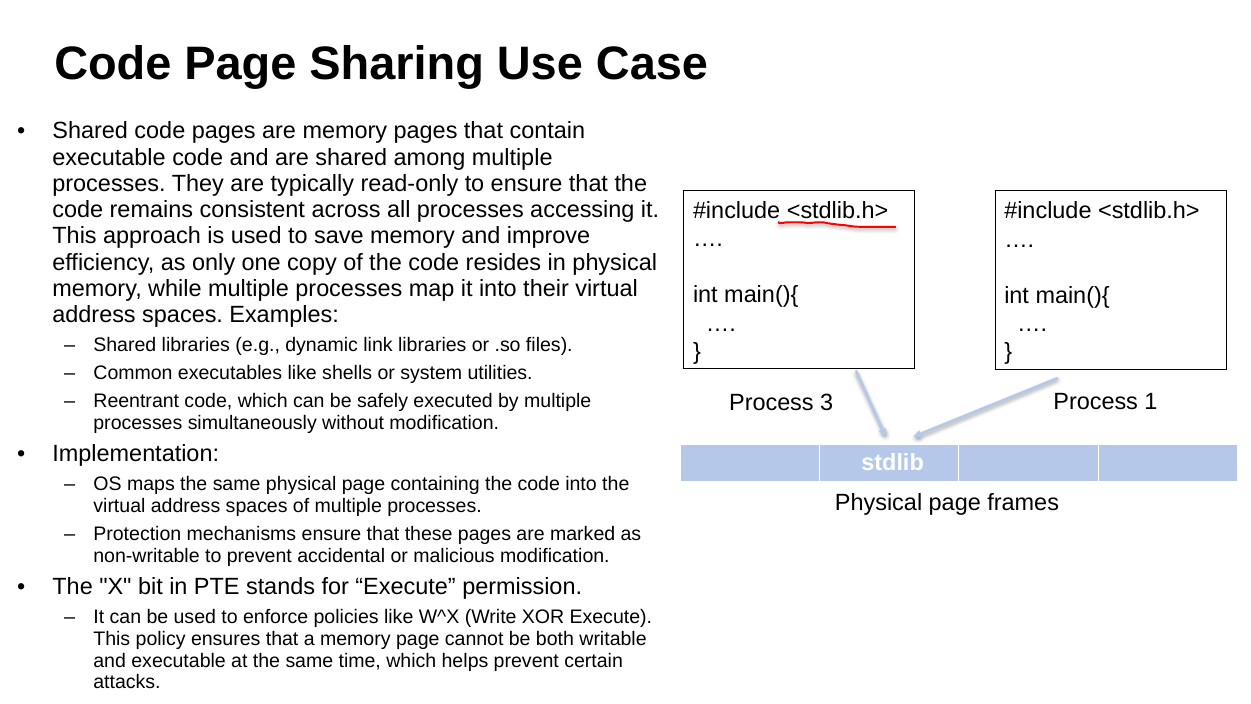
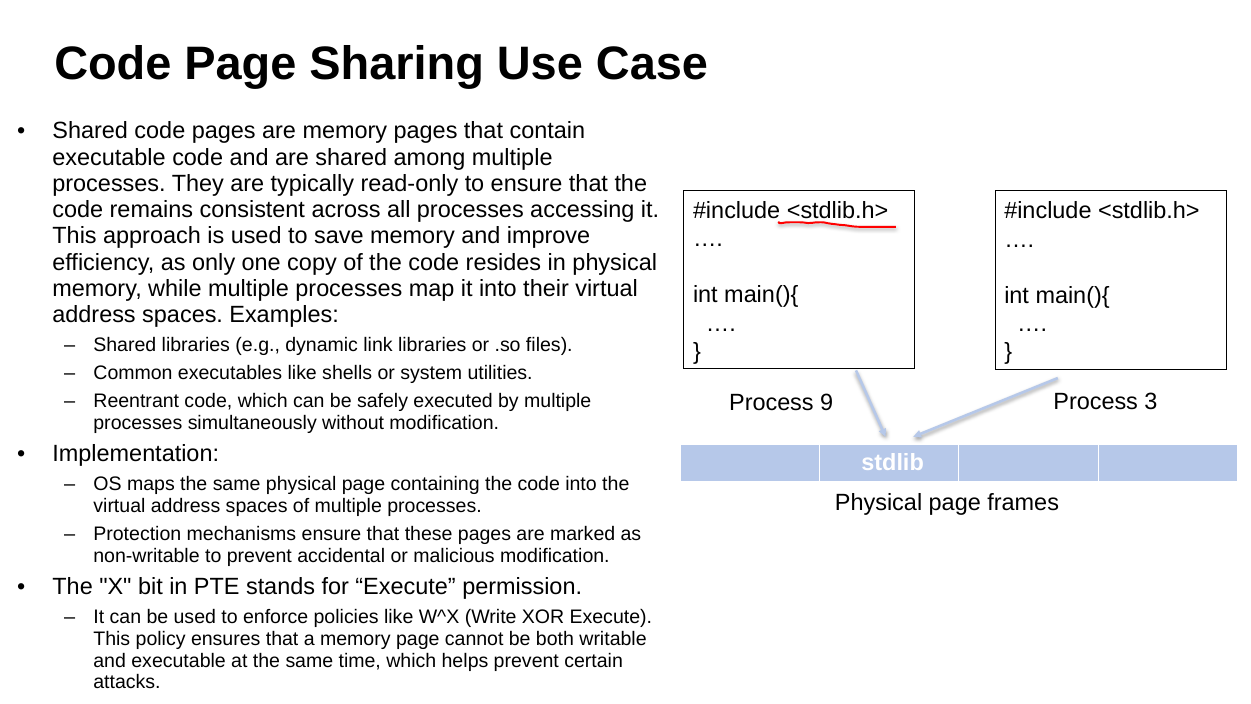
1: 1 -> 3
3: 3 -> 9
